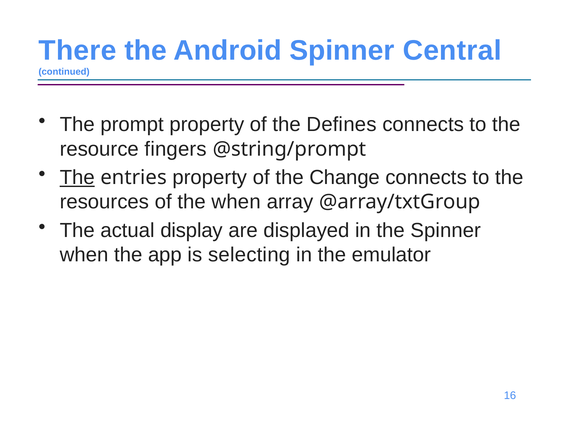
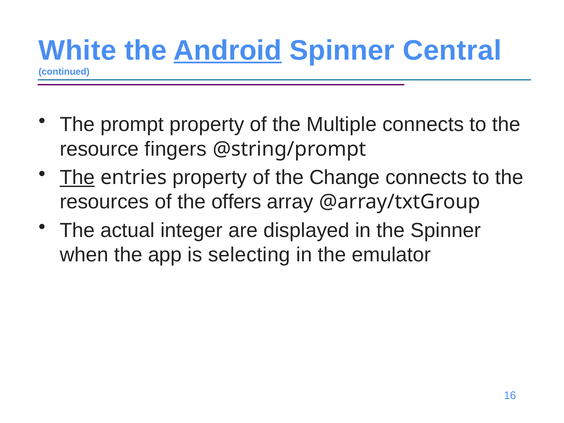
There: There -> White
Android underline: none -> present
Defines: Defines -> Multiple
the when: when -> offers
display: display -> integer
